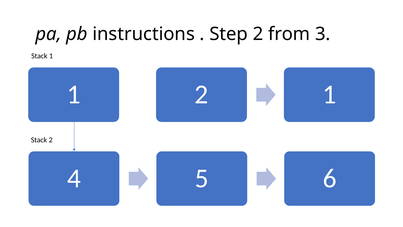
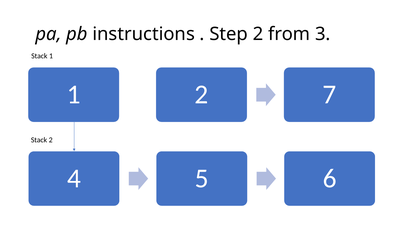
2 1: 1 -> 7
